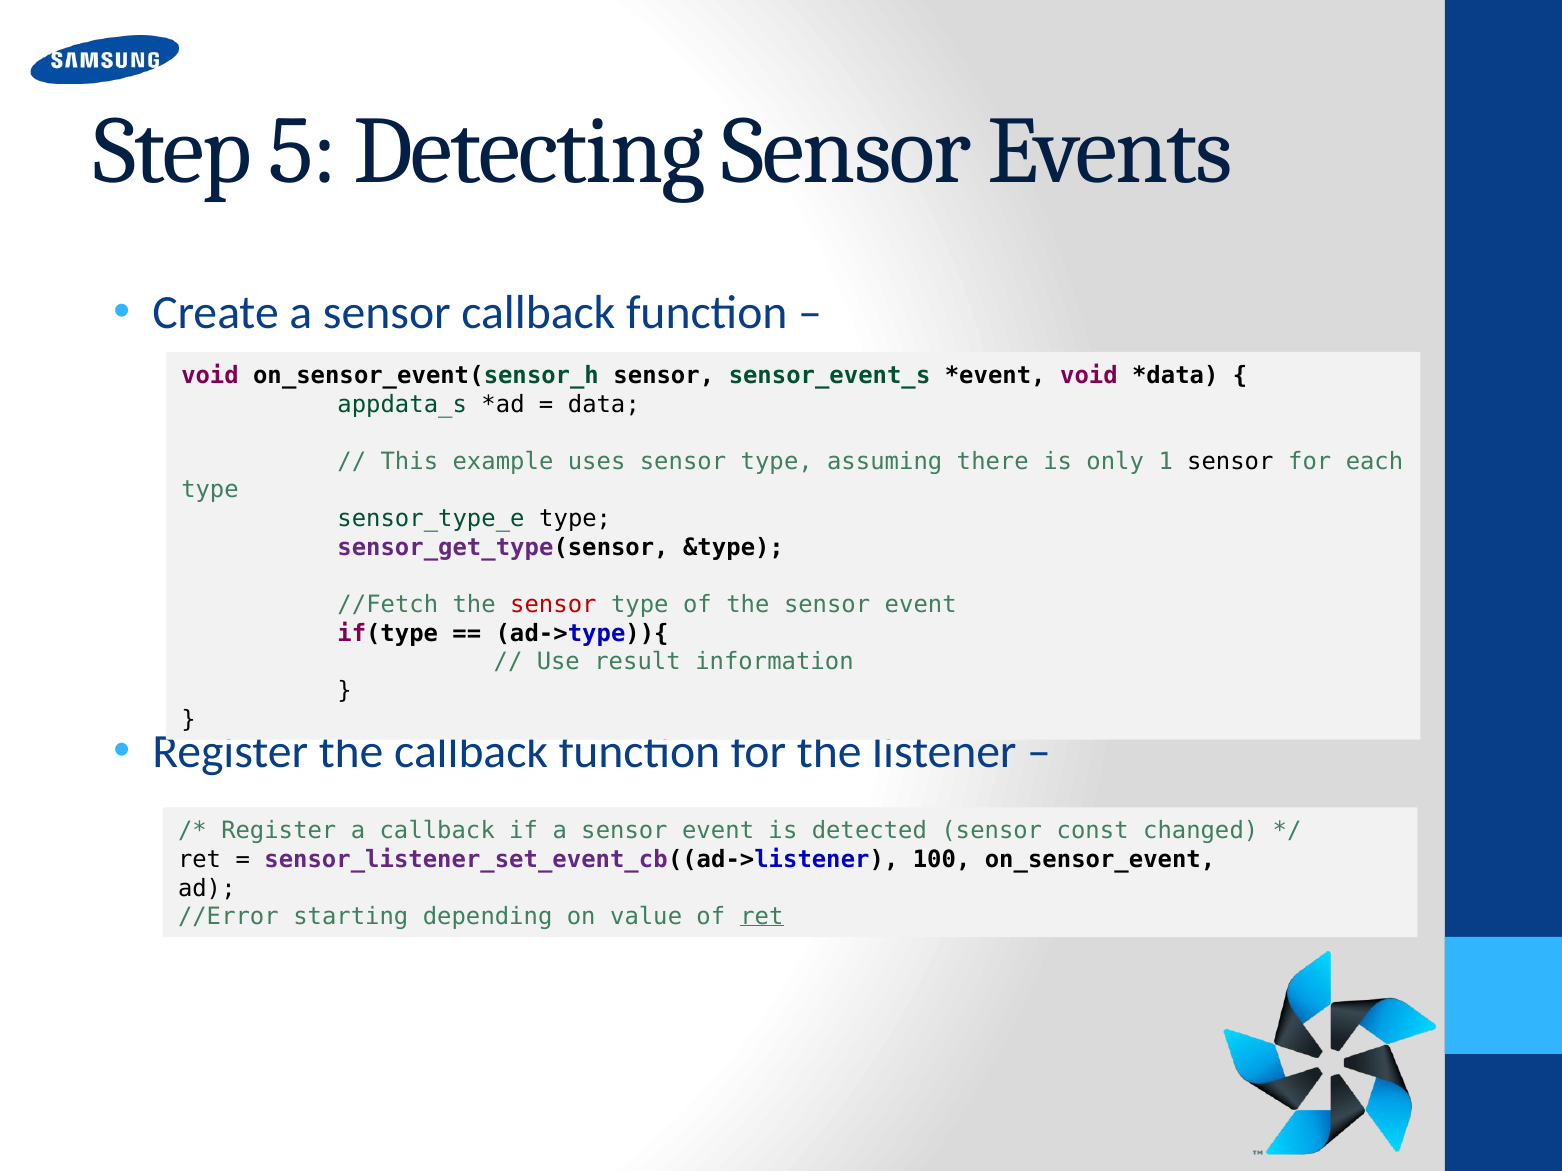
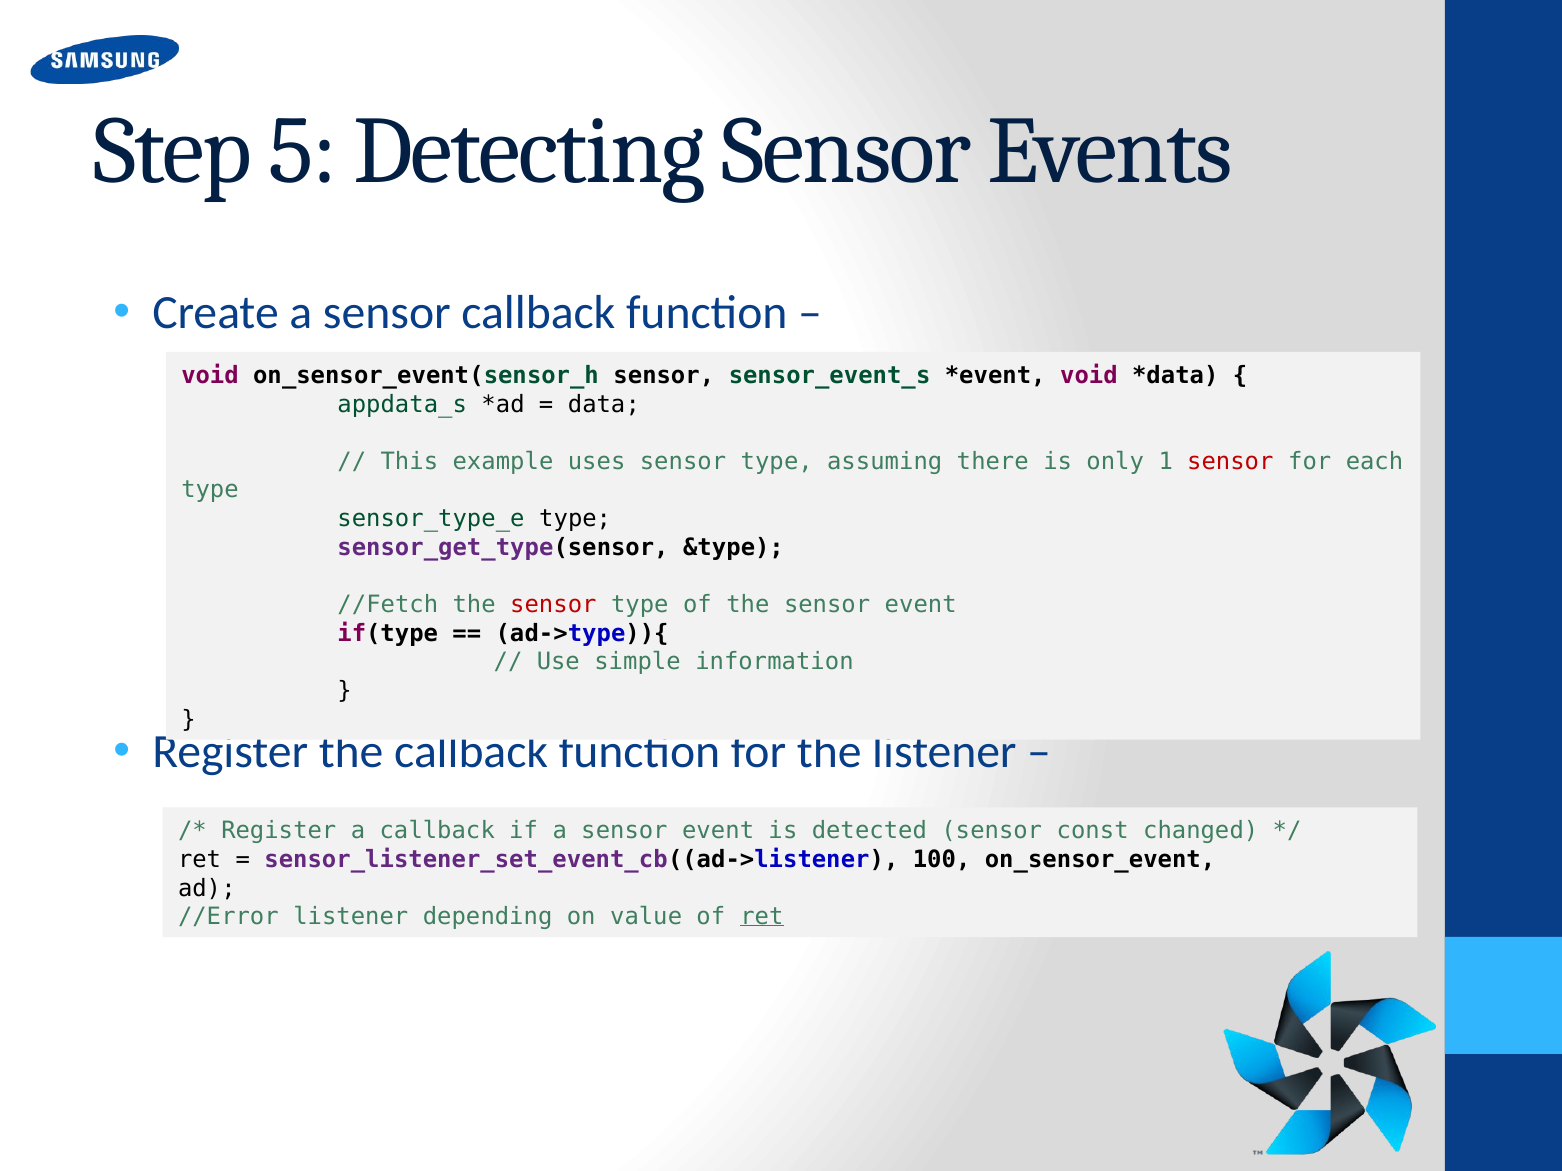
sensor at (1230, 462) colour: black -> red
result: result -> simple
//Error starting: starting -> listener
